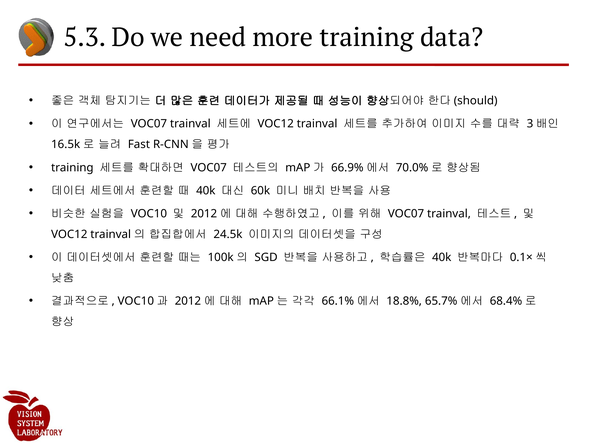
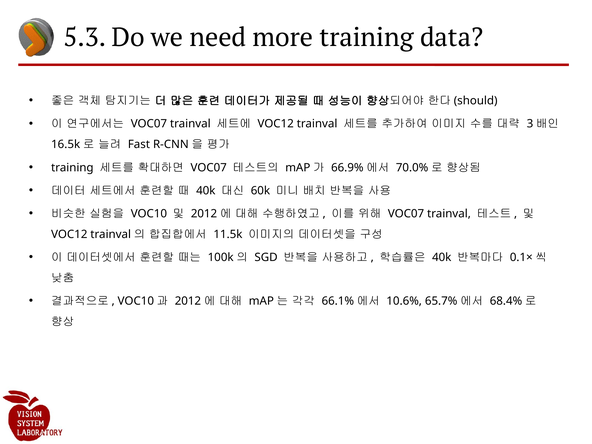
24.5k: 24.5k -> 11.5k
18.8%: 18.8% -> 10.6%
